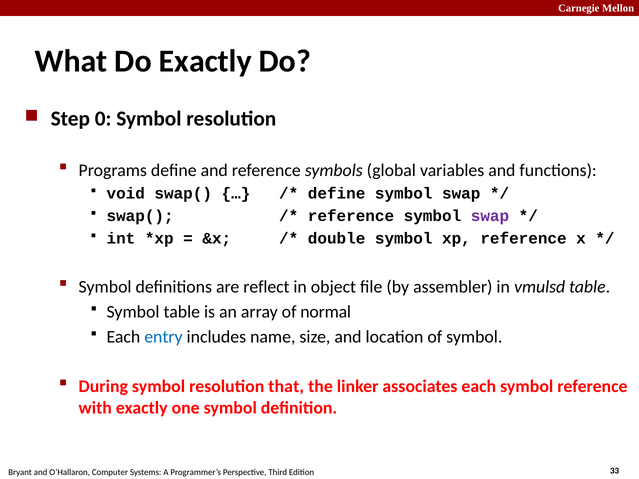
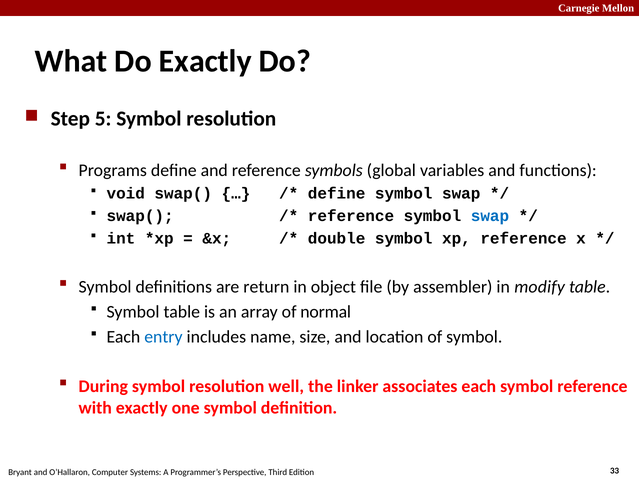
0: 0 -> 5
swap at (490, 216) colour: purple -> blue
reflect: reflect -> return
vmulsd: vmulsd -> modify
that: that -> well
